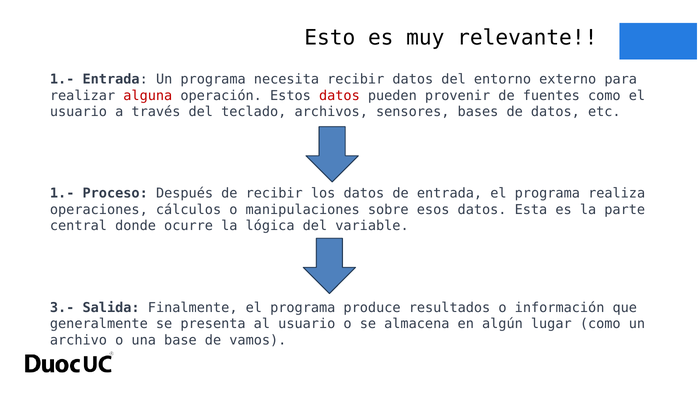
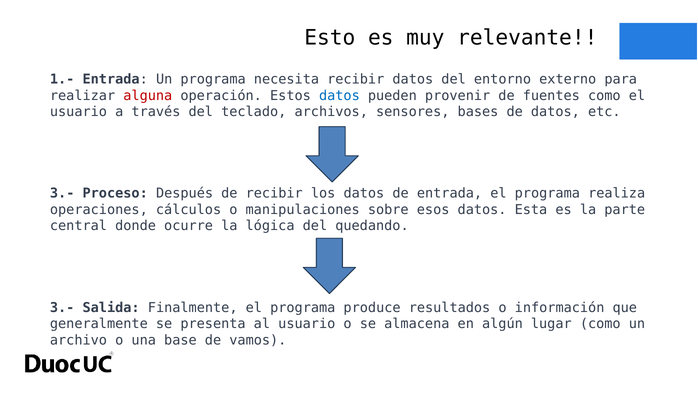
datos at (339, 95) colour: red -> blue
1.- at (62, 193): 1.- -> 3.-
variable: variable -> quedando
